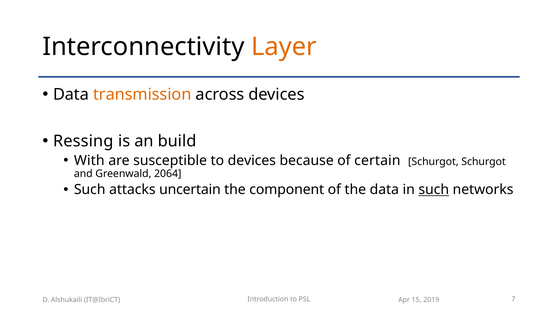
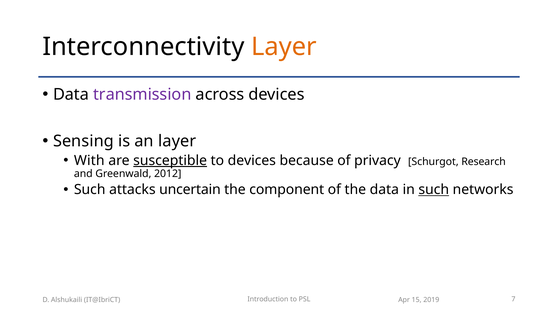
transmission colour: orange -> purple
Ressing: Ressing -> Sensing
an build: build -> layer
susceptible underline: none -> present
certain: certain -> privacy
Schurgot Schurgot: Schurgot -> Research
2064: 2064 -> 2012
